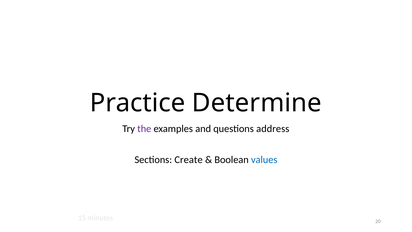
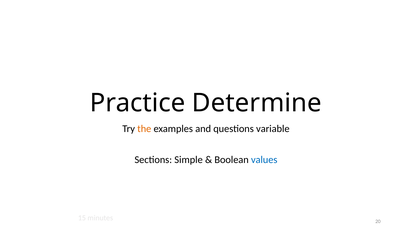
the colour: purple -> orange
address: address -> variable
Create: Create -> Simple
